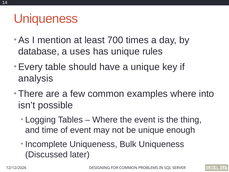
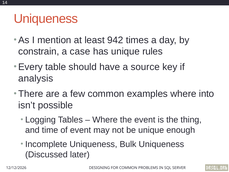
700: 700 -> 942
database: database -> constrain
uses: uses -> case
a unique: unique -> source
